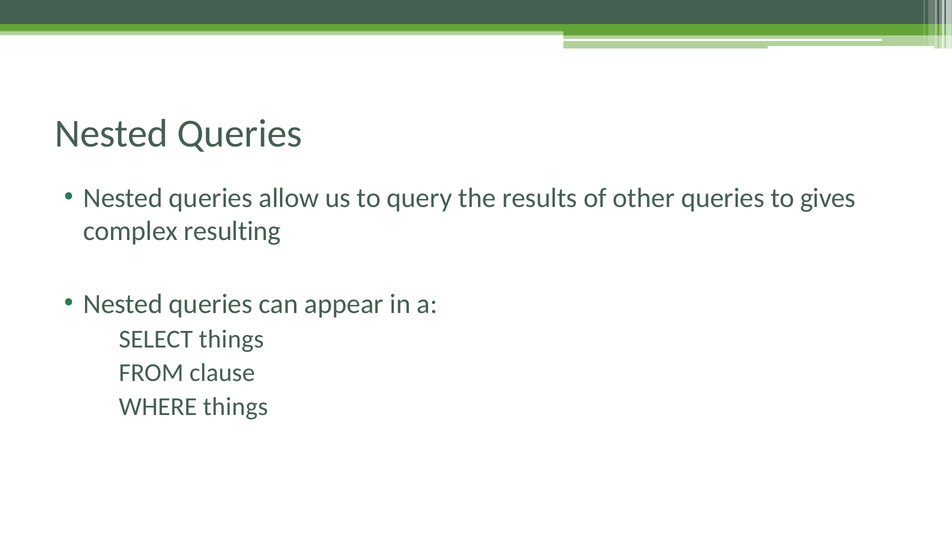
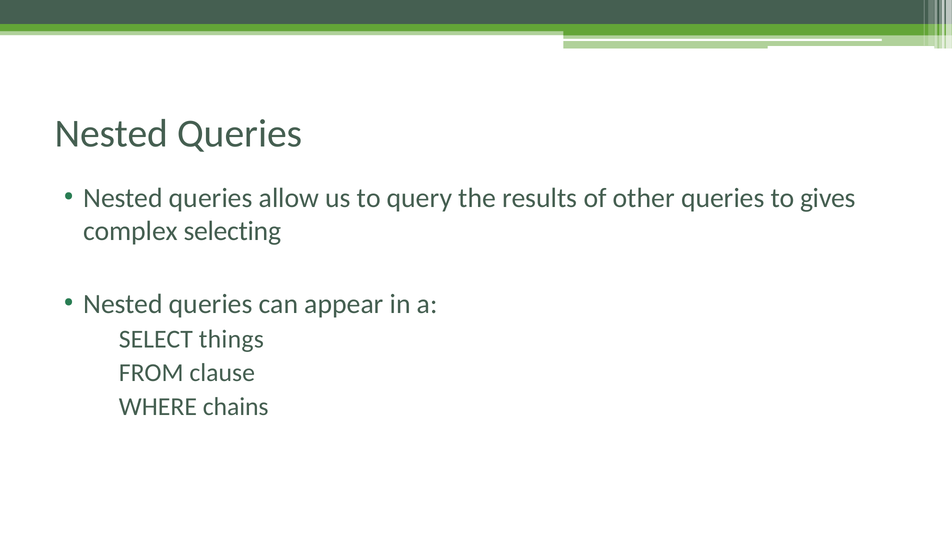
resulting: resulting -> selecting
WHERE things: things -> chains
